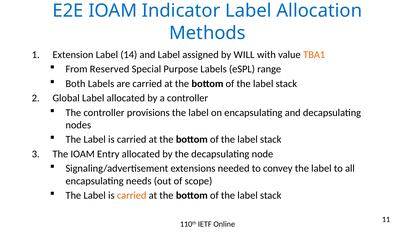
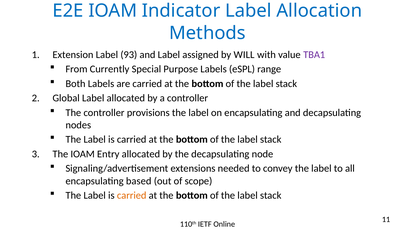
14: 14 -> 93
TBA1 colour: orange -> purple
Reserved: Reserved -> Currently
needs: needs -> based
